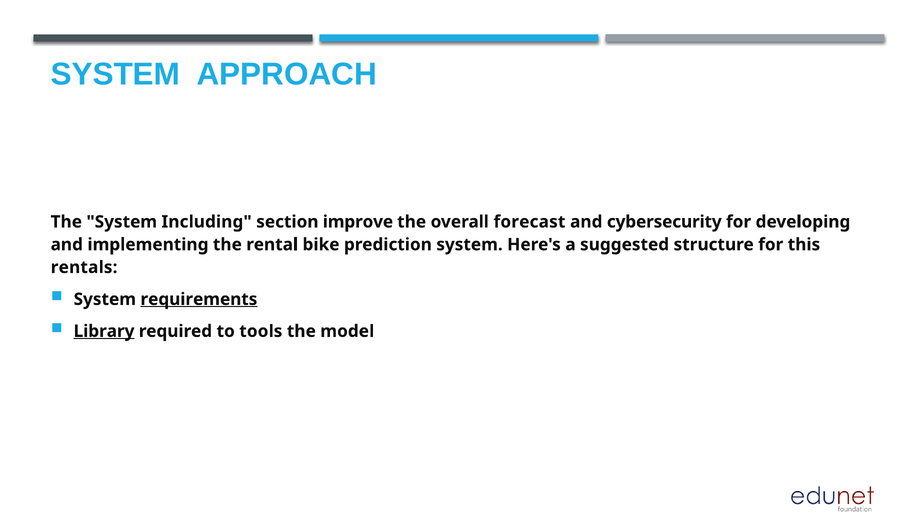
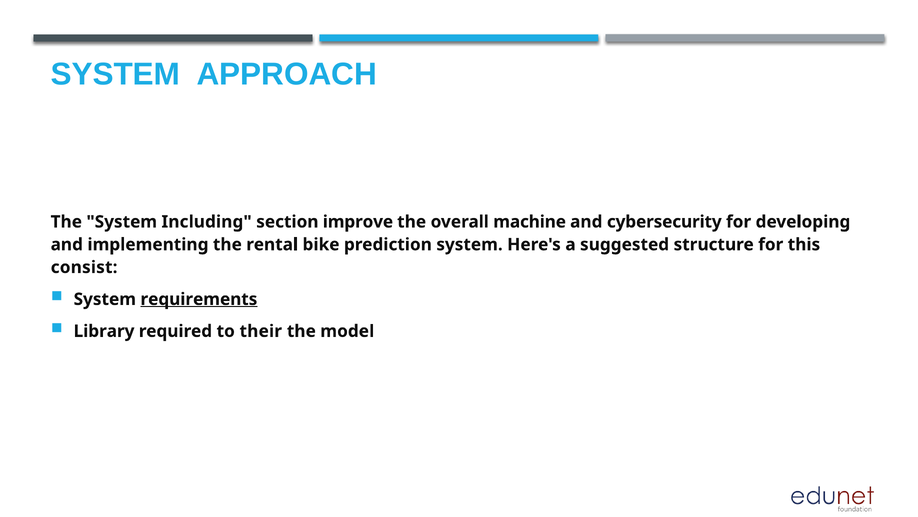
forecast: forecast -> machine
rentals: rentals -> consist
Library underline: present -> none
tools: tools -> their
